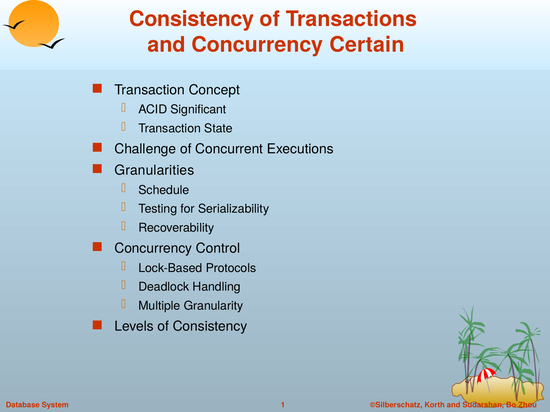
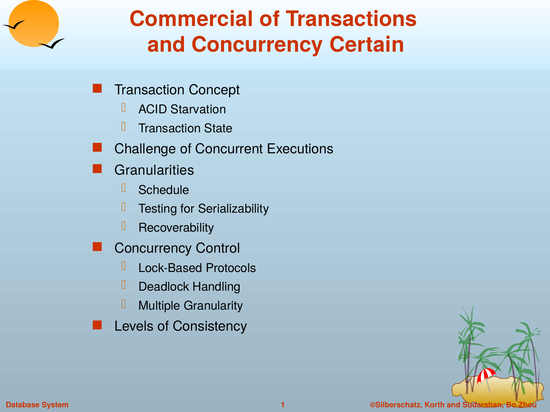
Consistency at (192, 19): Consistency -> Commercial
Significant: Significant -> Starvation
